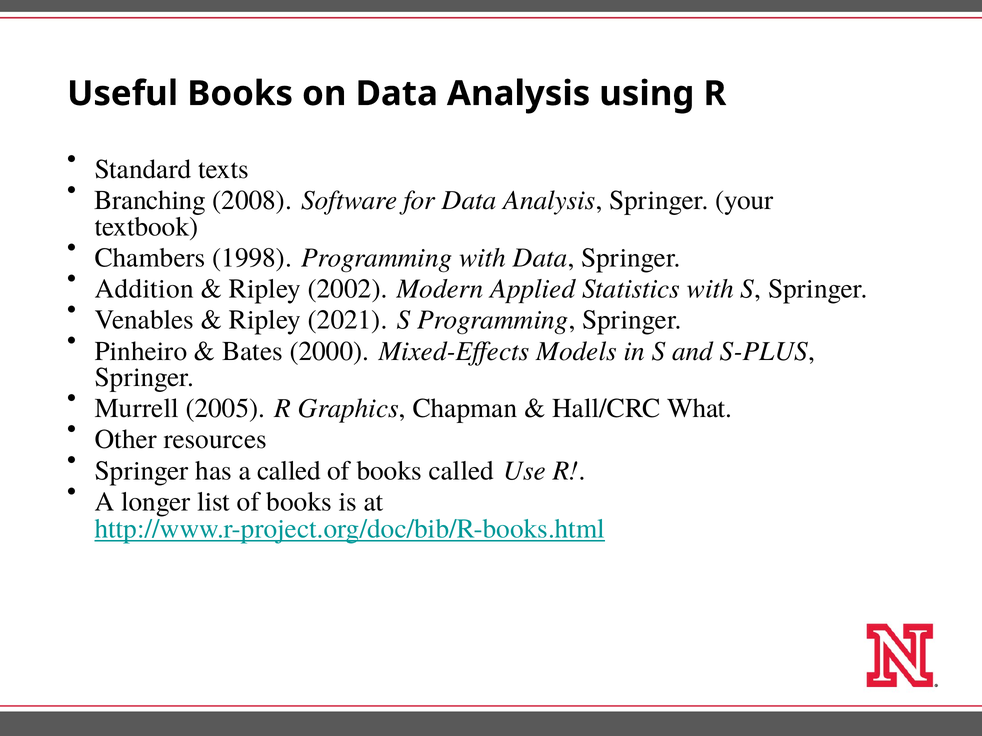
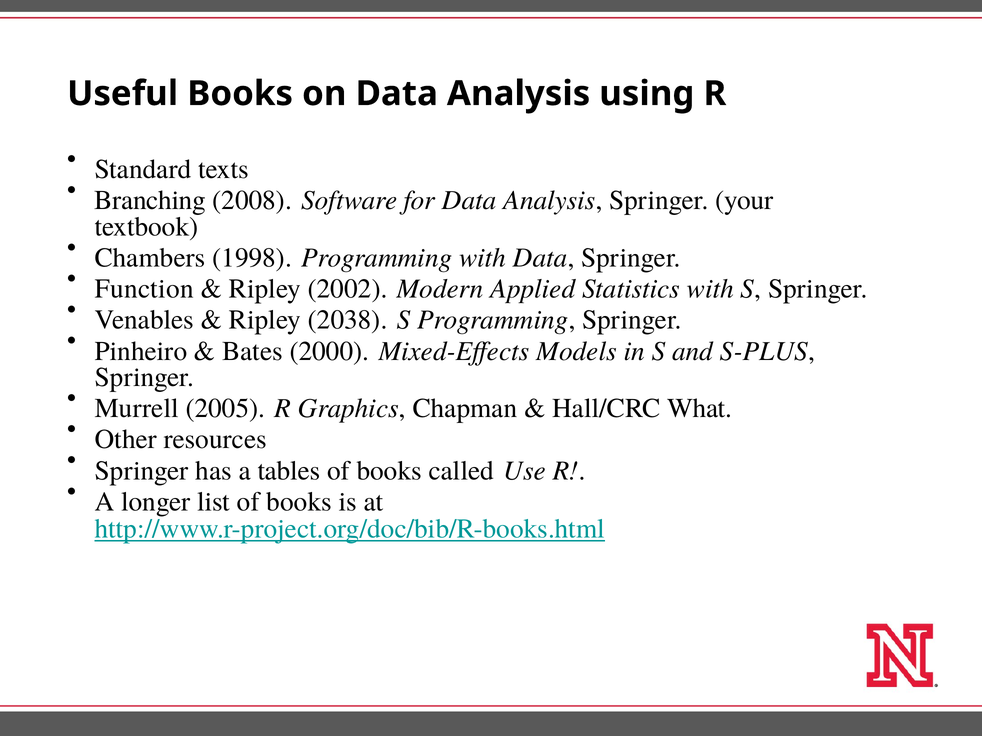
Addition: Addition -> Function
2021: 2021 -> 2038
a called: called -> tables
